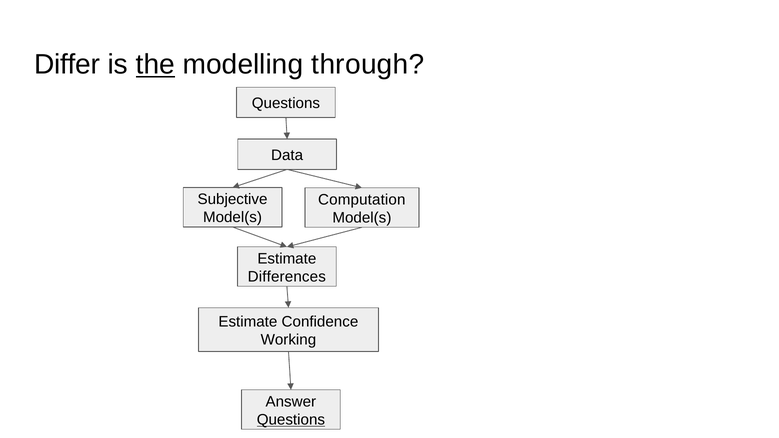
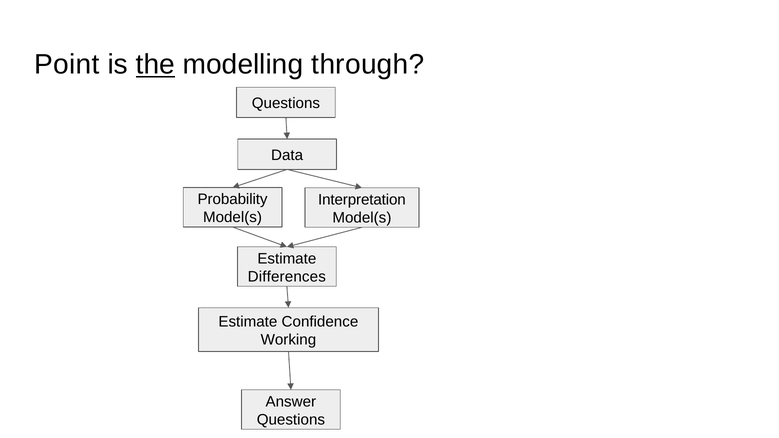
Differ: Differ -> Point
Subjective: Subjective -> Probability
Computation: Computation -> Interpretation
Questions at (291, 420) underline: present -> none
